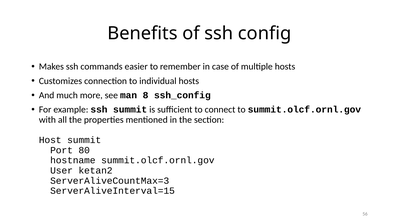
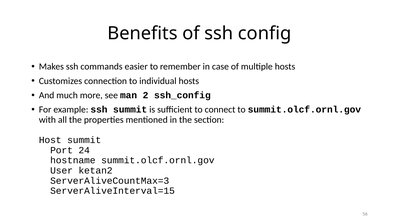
8: 8 -> 2
80: 80 -> 24
